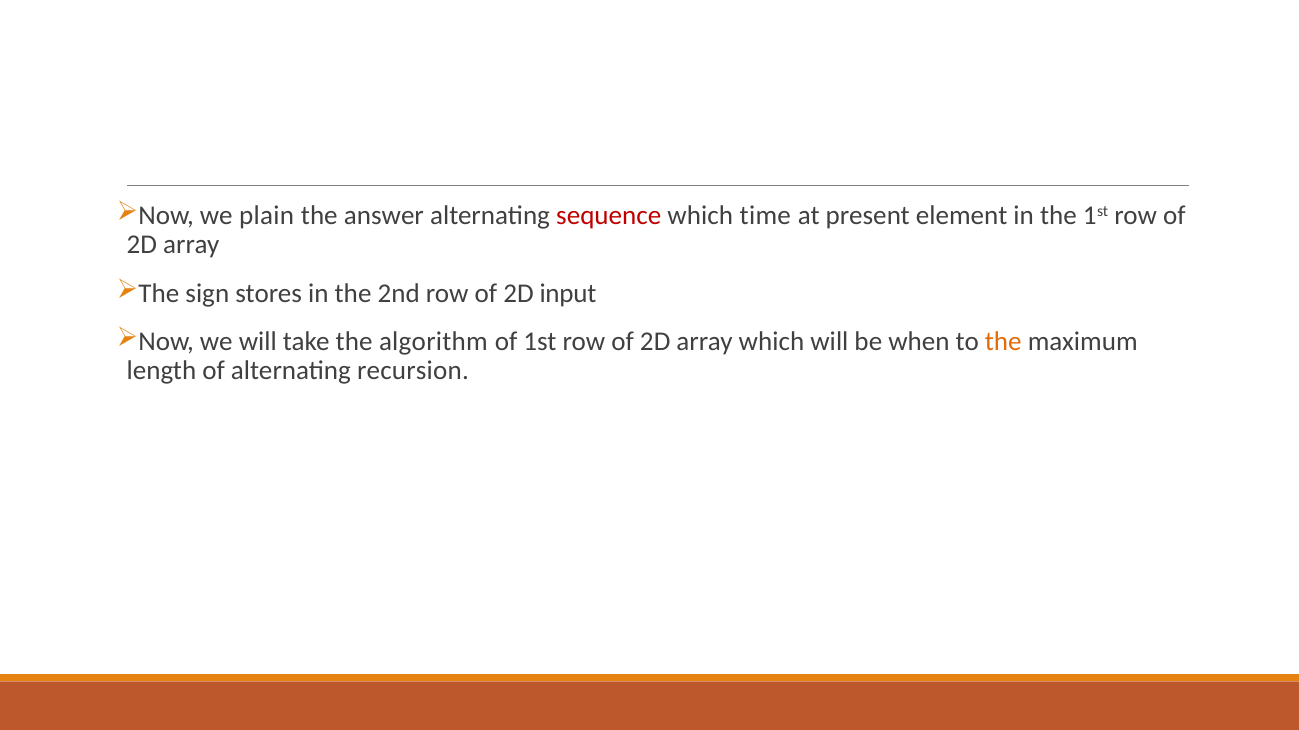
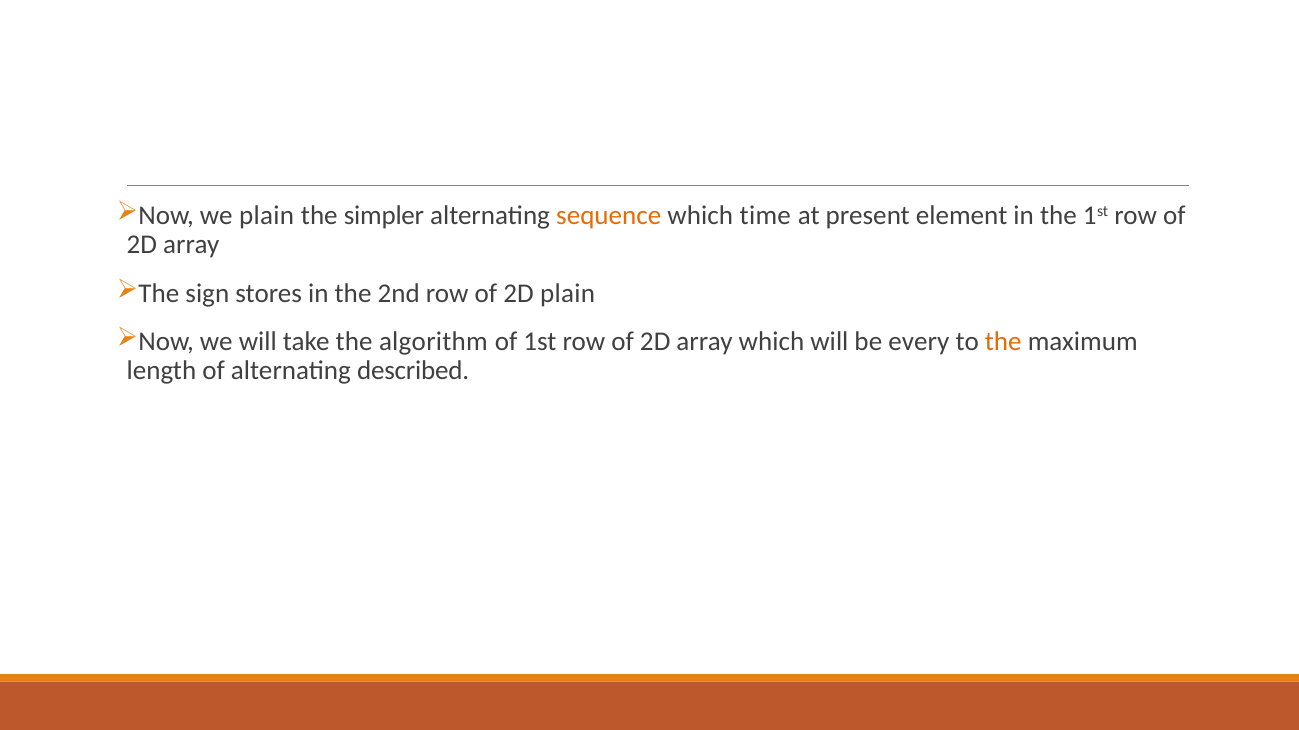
answer: answer -> simpler
sequence colour: red -> orange
2D input: input -> plain
when: when -> every
recursion: recursion -> described
